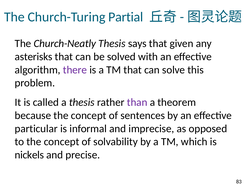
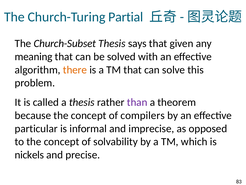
Church-Neatly: Church-Neatly -> Church-Subset
asterisks: asterisks -> meaning
there colour: purple -> orange
sentences: sentences -> compilers
